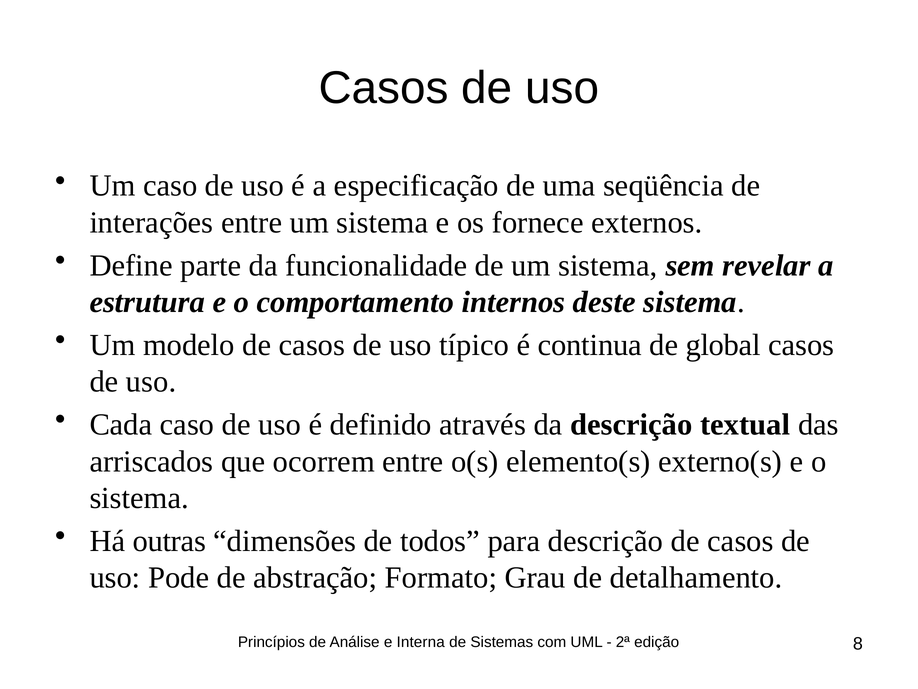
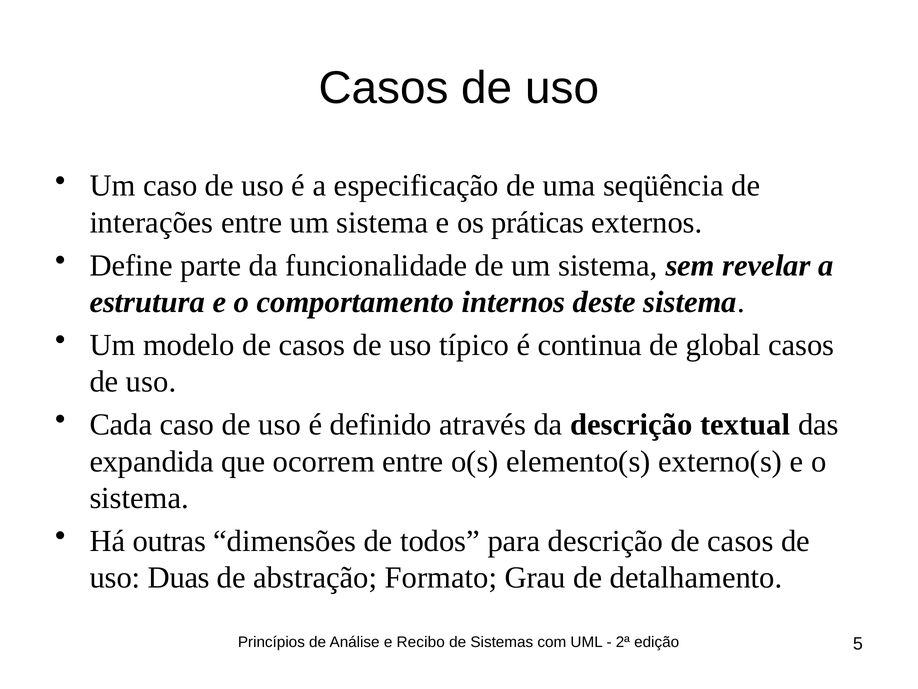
fornece: fornece -> práticas
arriscados: arriscados -> expandida
Pode: Pode -> Duas
Interna: Interna -> Recibo
8: 8 -> 5
